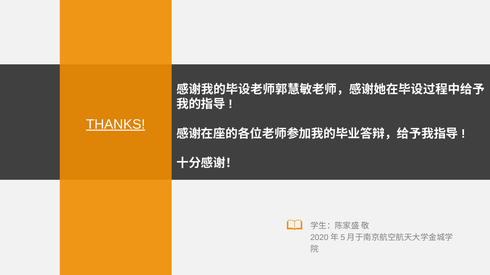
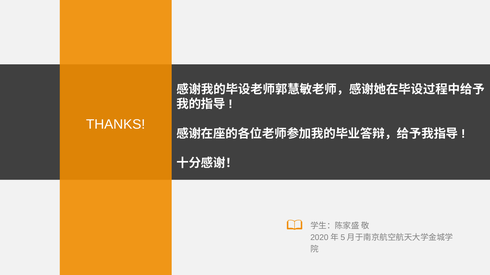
THANKS underline: present -> none
